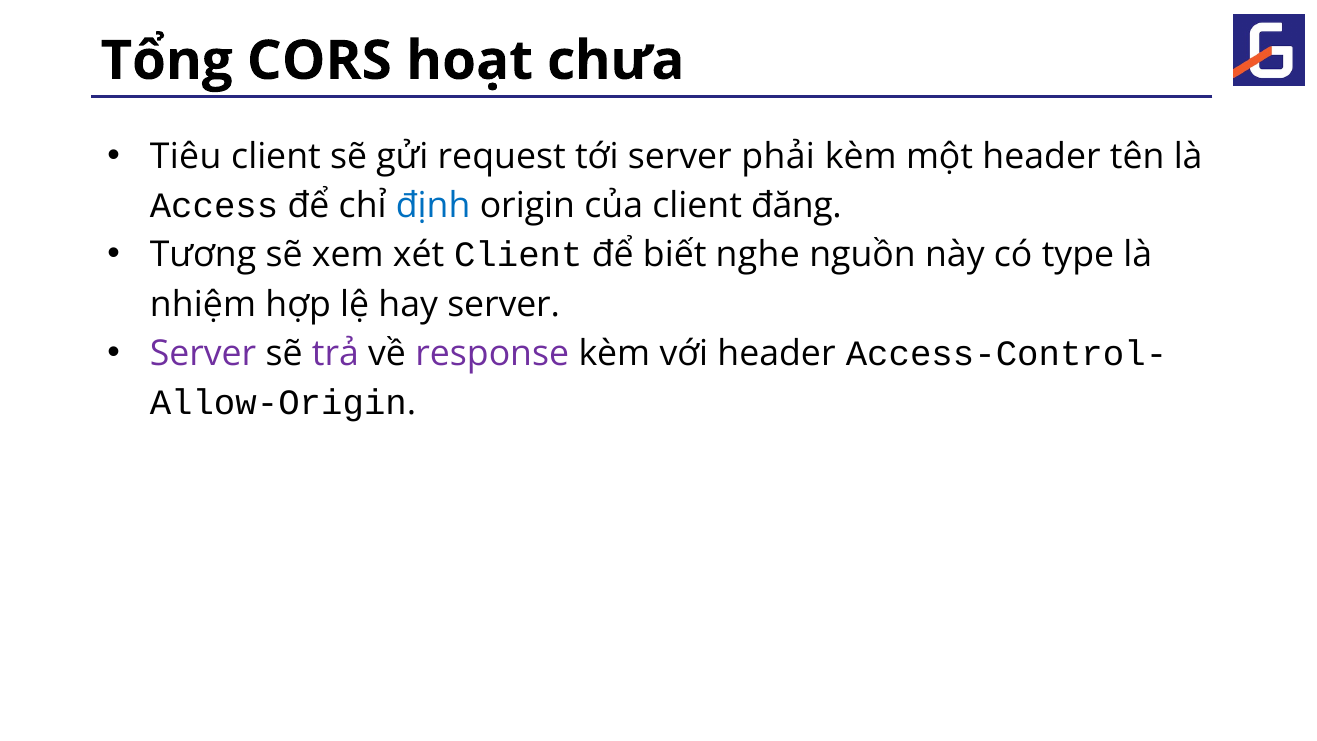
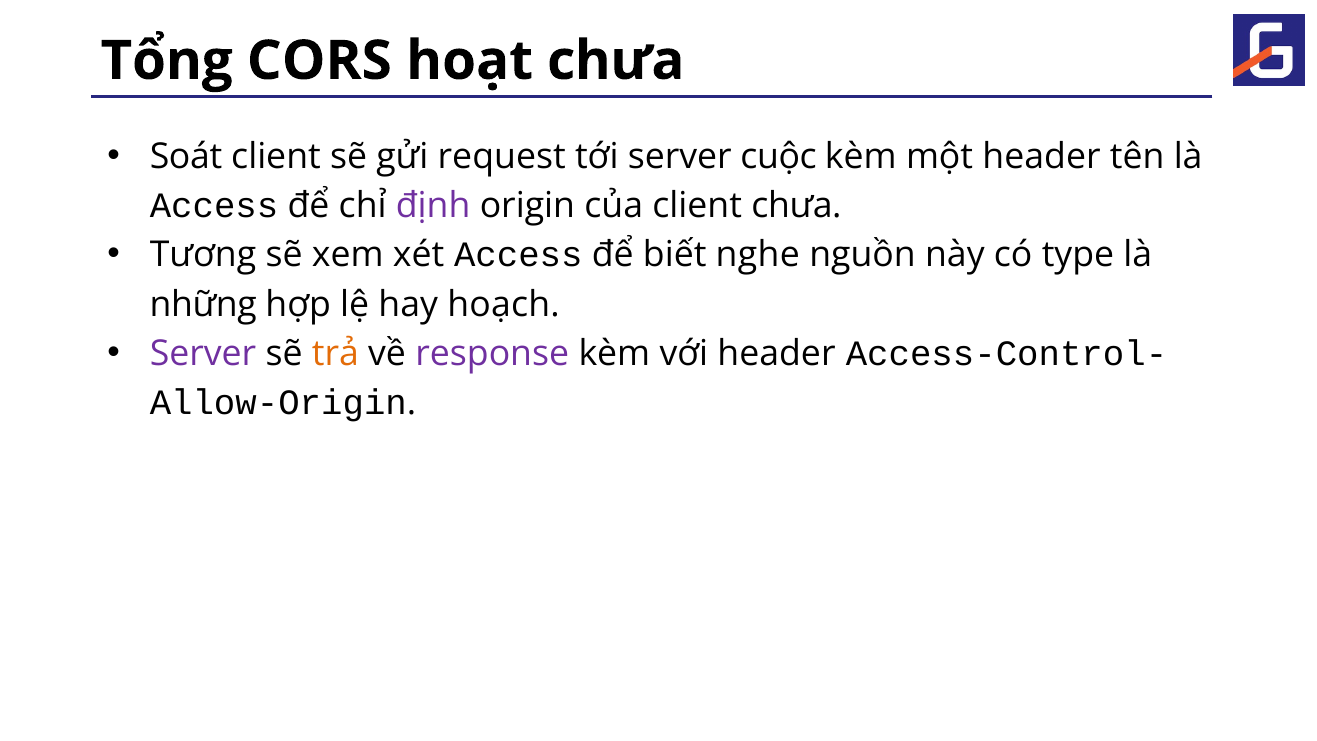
Tiêu: Tiêu -> Soát
phải: phải -> cuộc
định colour: blue -> purple
client đăng: đăng -> chưa
xét Client: Client -> Access
nhiệm: nhiệm -> những
hay server: server -> hoạch
trả colour: purple -> orange
